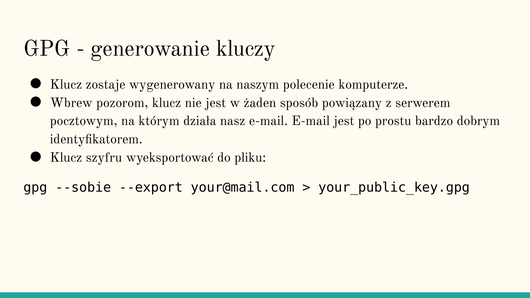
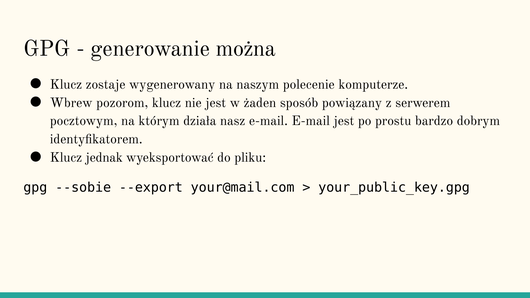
kluczy: kluczy -> można
szyfru: szyfru -> jednak
